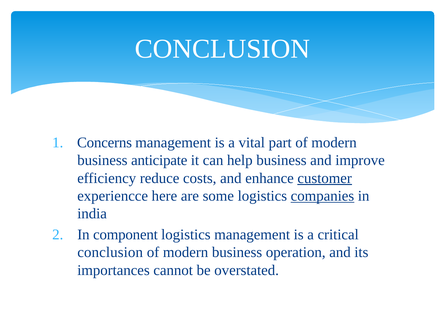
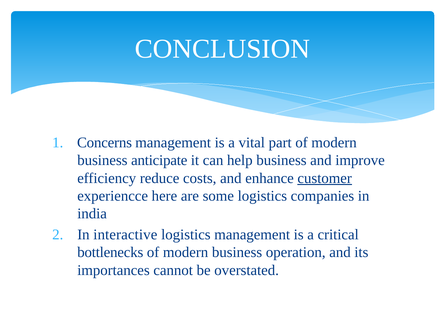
companies underline: present -> none
component: component -> interactive
conclusion at (110, 252): conclusion -> bottlenecks
